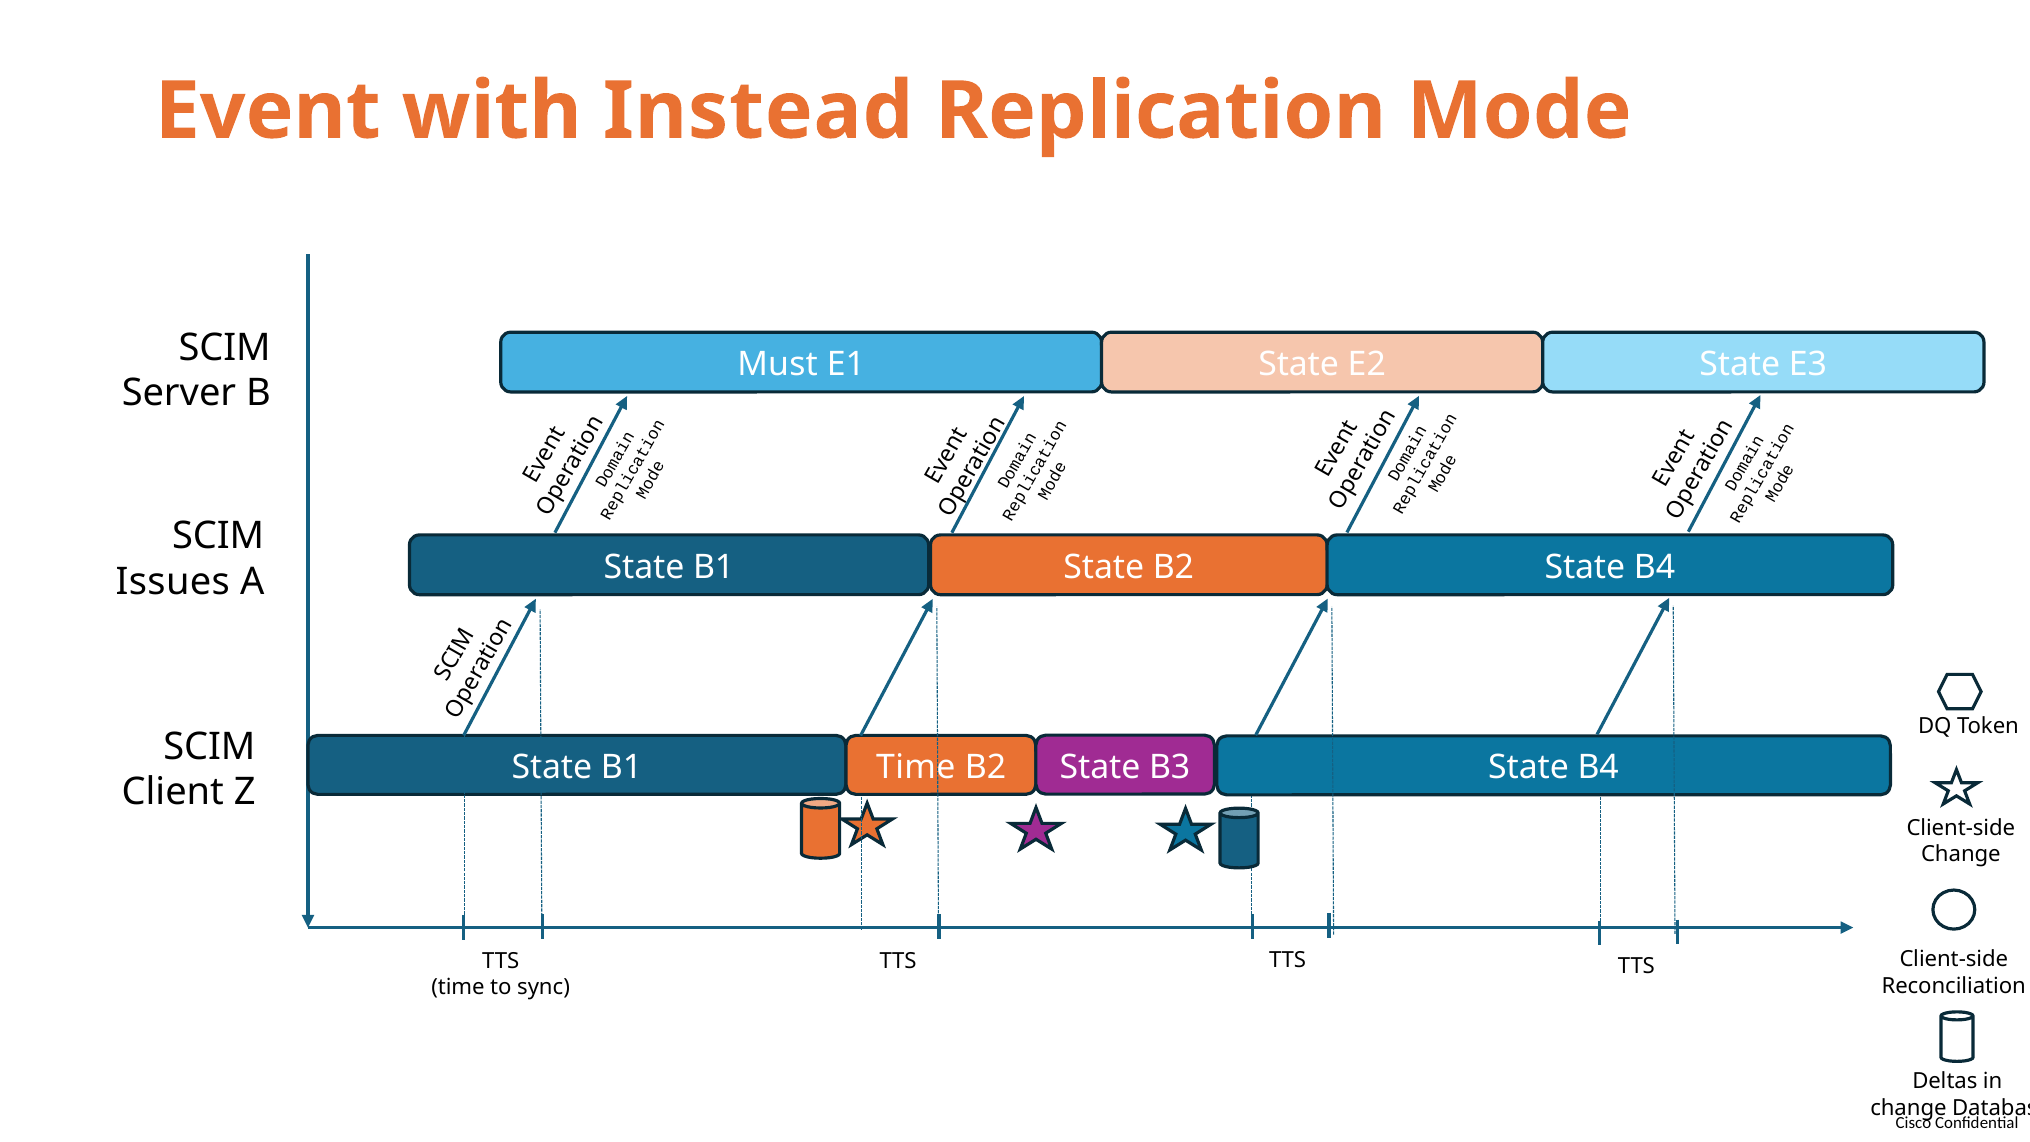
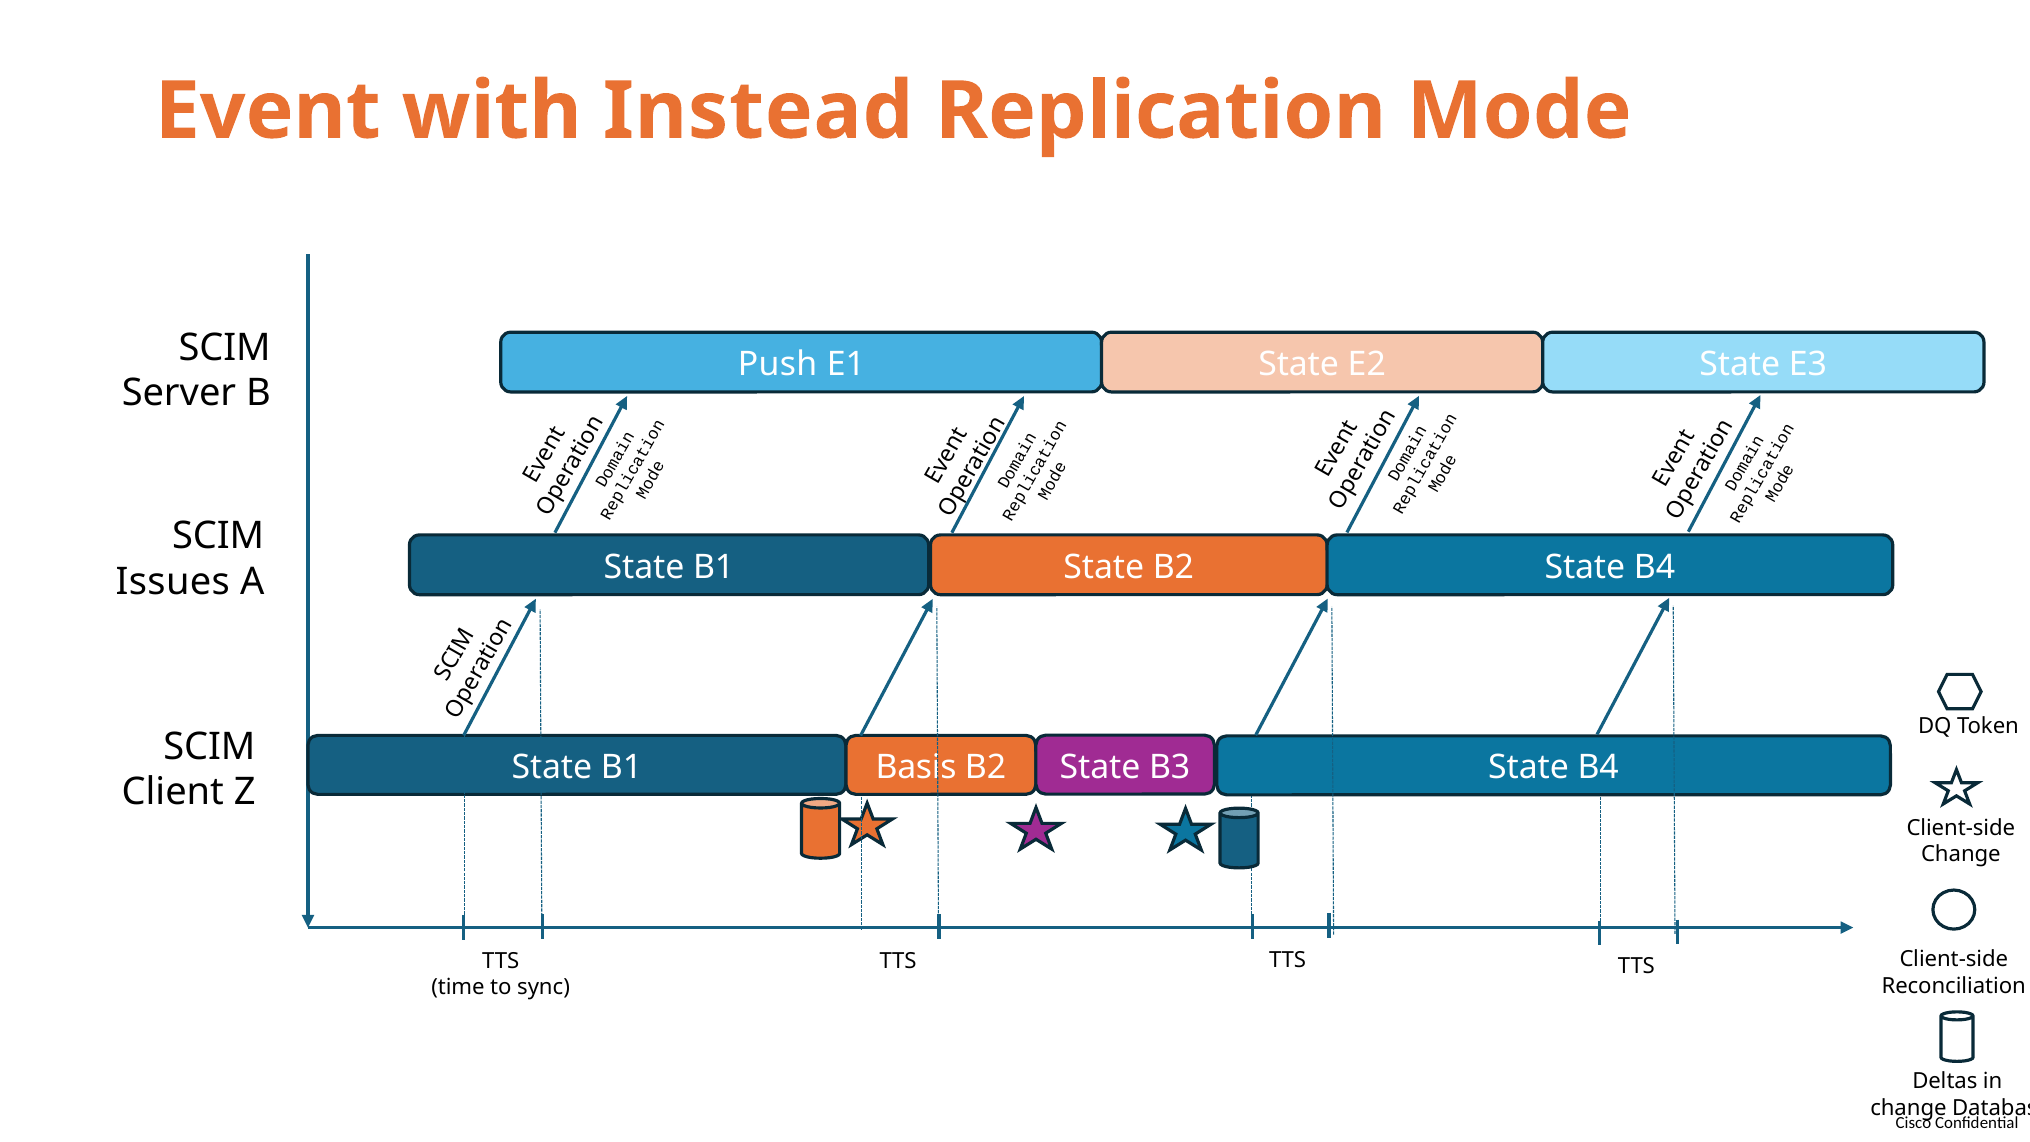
Must: Must -> Push
Time at (916, 767): Time -> Basis
